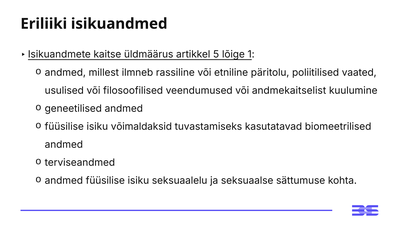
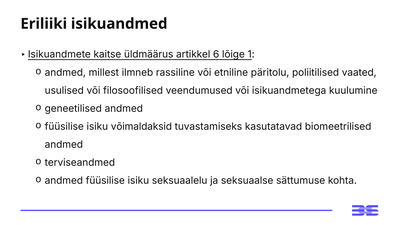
5: 5 -> 6
andmekaitselist: andmekaitselist -> isikuandmetega
